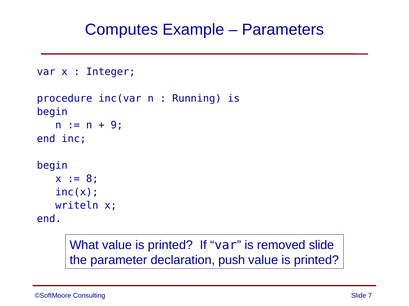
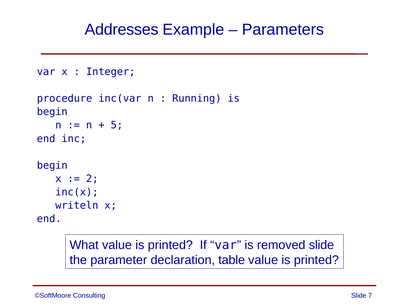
Computes: Computes -> Addresses
9: 9 -> 5
8: 8 -> 2
push: push -> table
